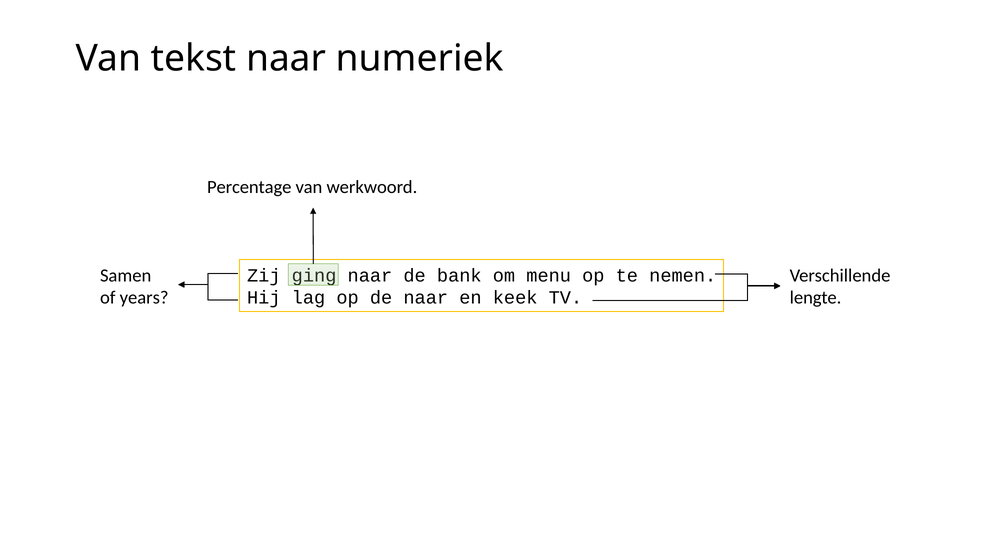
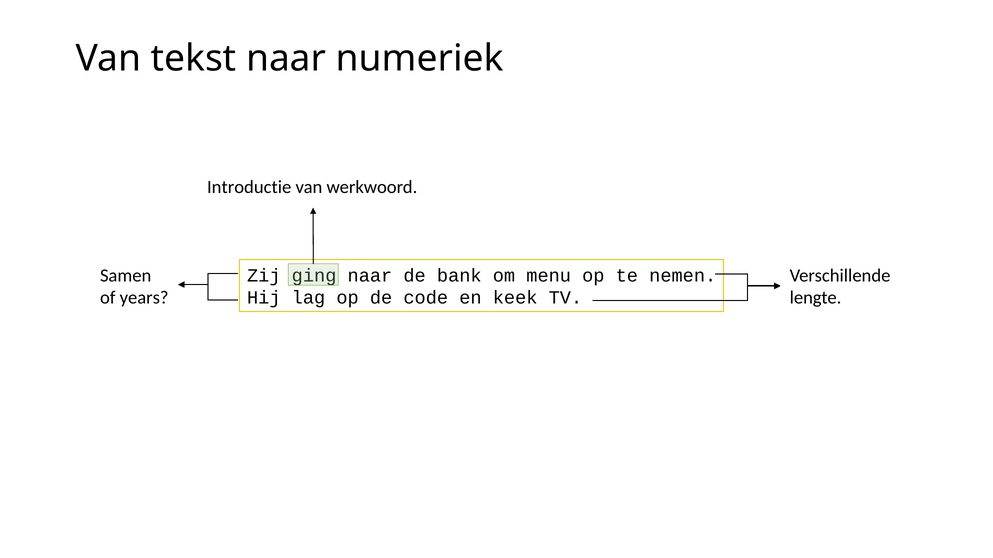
Percentage: Percentage -> Introductie
de naar: naar -> code
